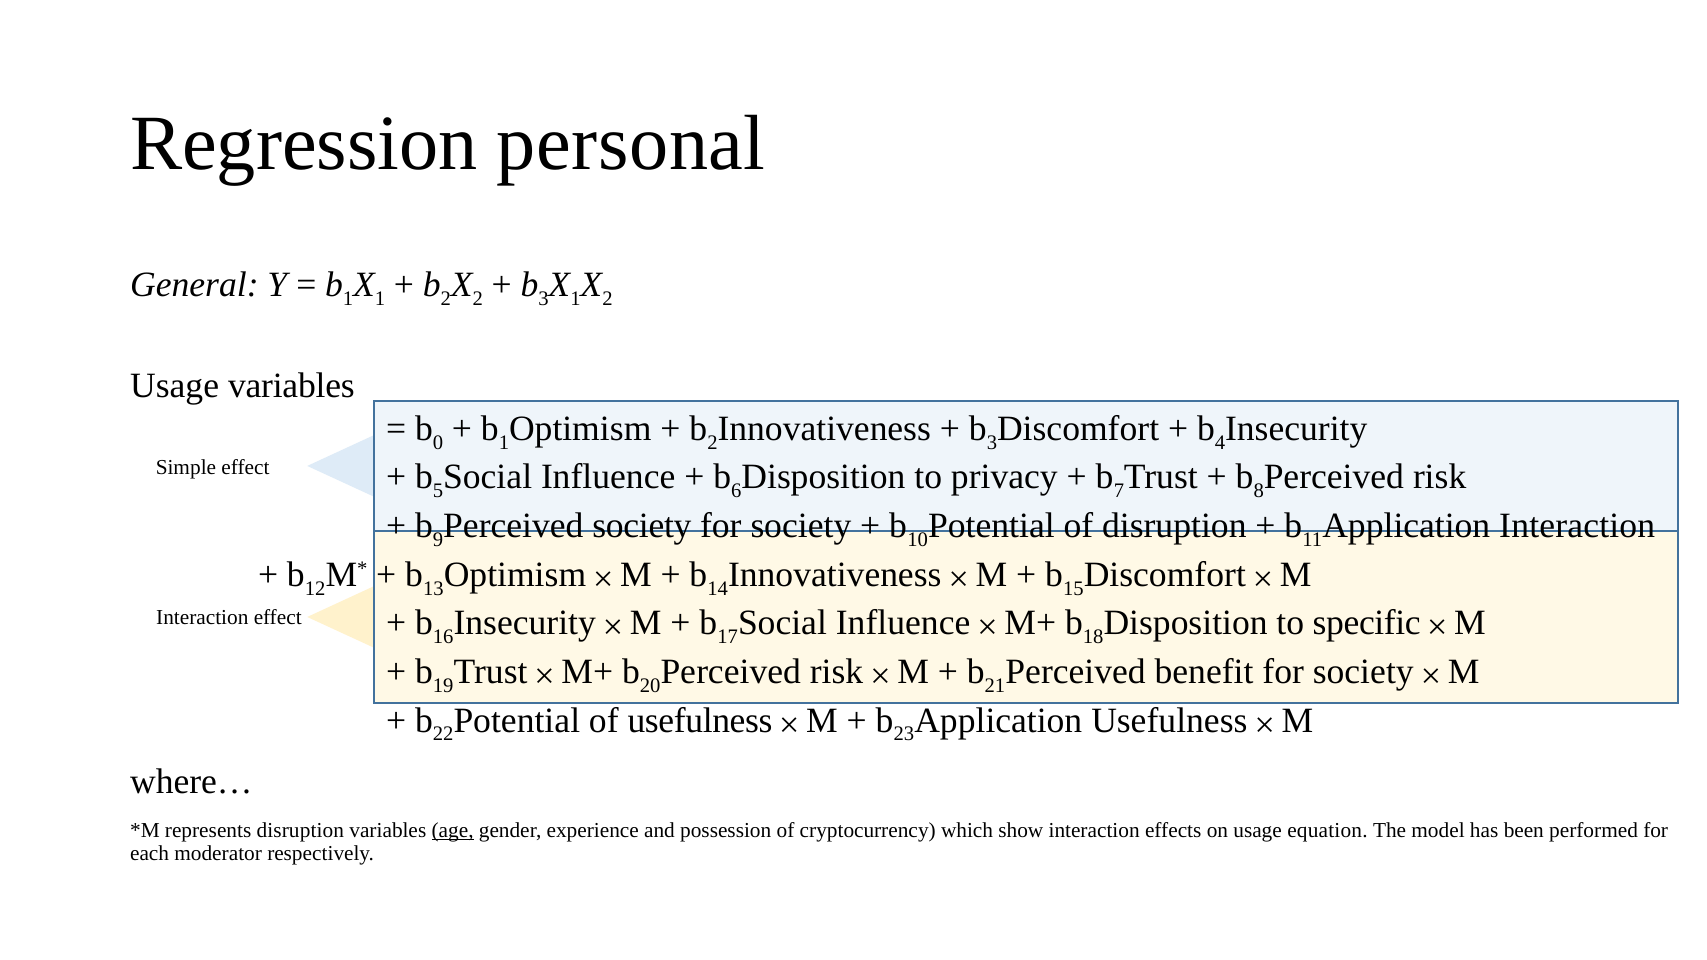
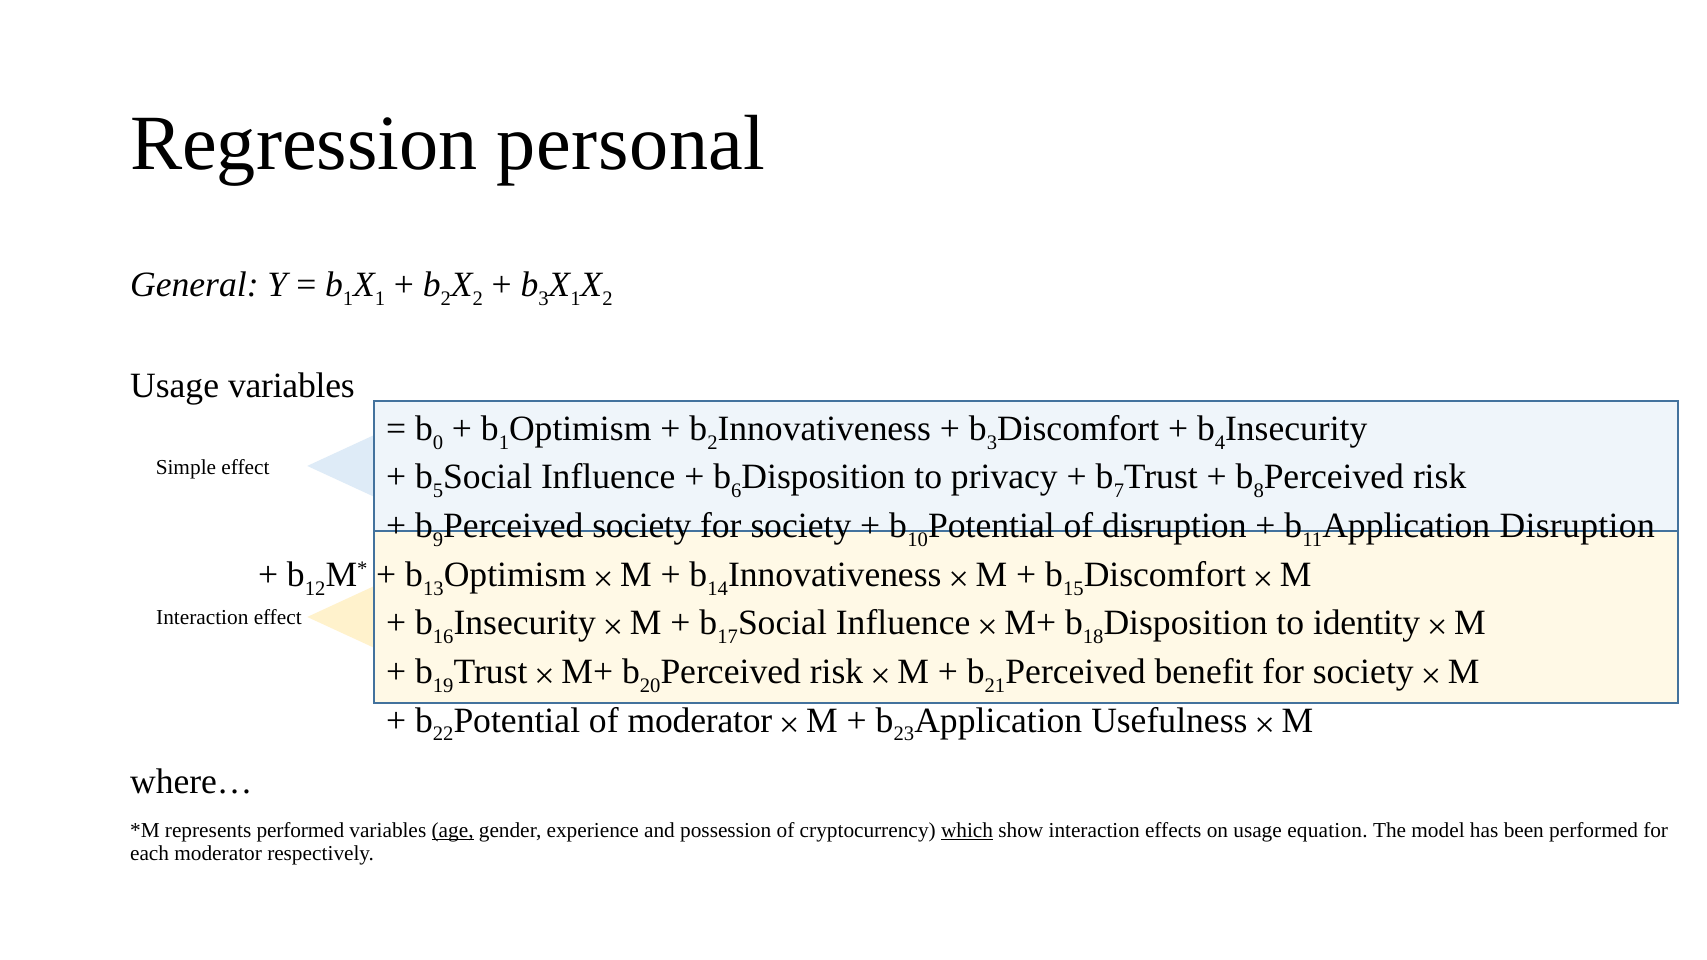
Interaction at (1577, 526): Interaction -> Disruption
specific: specific -> identity
of usefulness: usefulness -> moderator
represents disruption: disruption -> performed
which underline: none -> present
